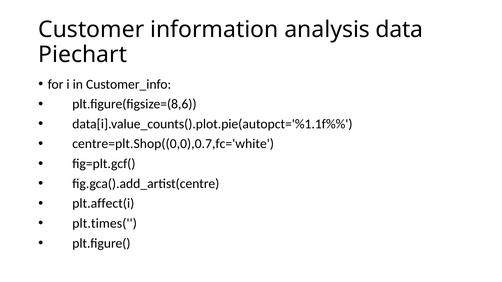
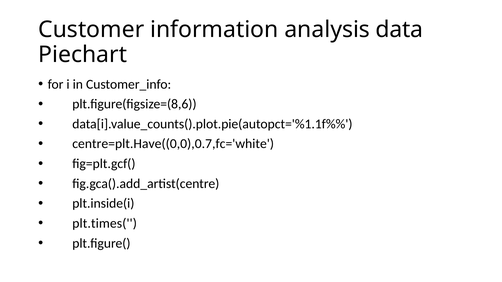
centre=plt.Shop((0,0),0.7,fc='white: centre=plt.Shop((0,0),0.7,fc='white -> centre=plt.Have((0,0),0.7,fc='white
plt.affect(i: plt.affect(i -> plt.inside(i
